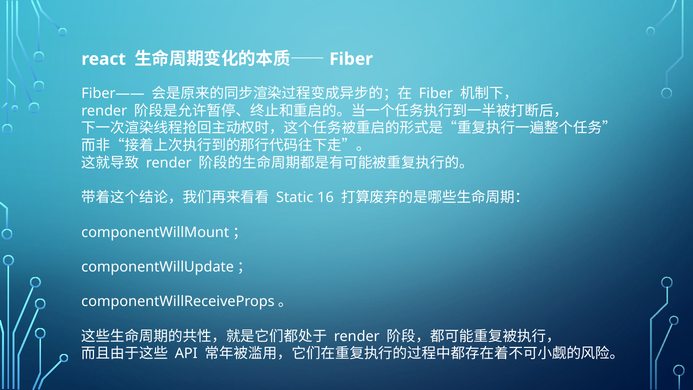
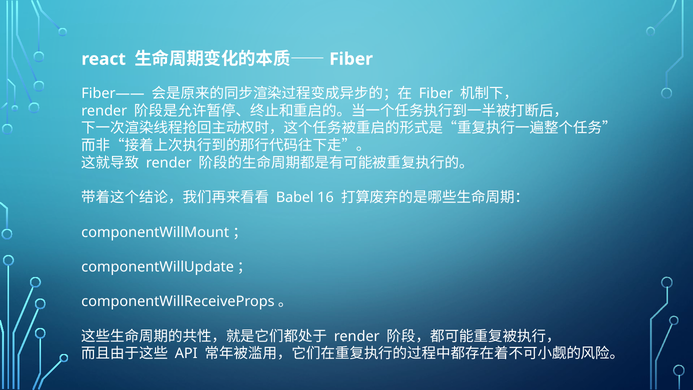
Static: Static -> Babel
